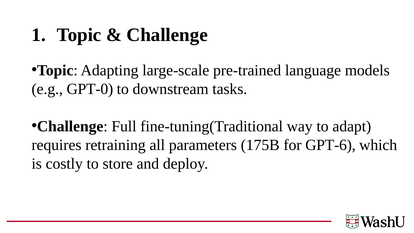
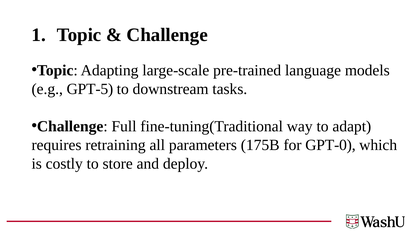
GPT-0: GPT-0 -> GPT-5
GPT-6: GPT-6 -> GPT-0
